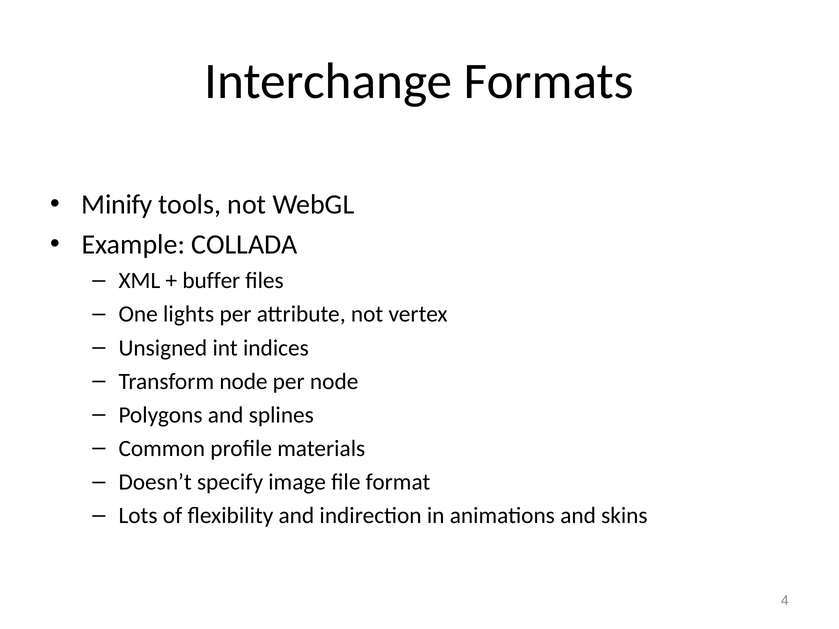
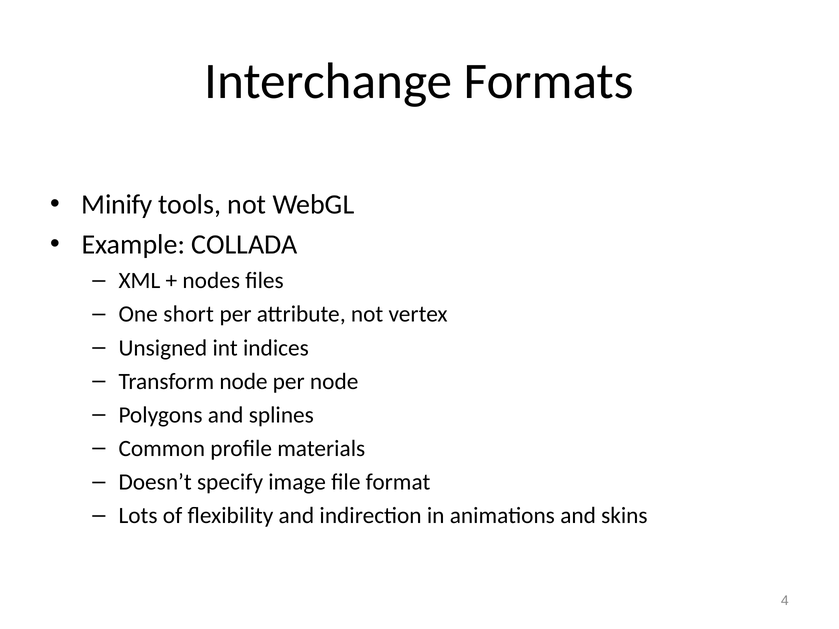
buffer: buffer -> nodes
lights: lights -> short
